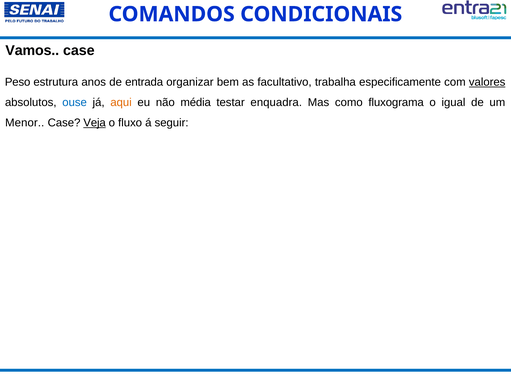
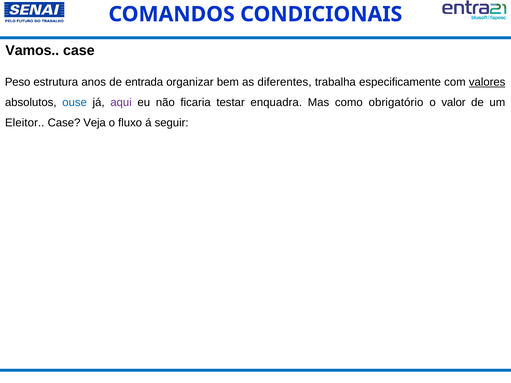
facultativo: facultativo -> diferentes
aqui colour: orange -> purple
média: média -> ficaria
fluxograma: fluxograma -> obrigatório
igual: igual -> valor
Menor: Menor -> Eleitor
Veja underline: present -> none
